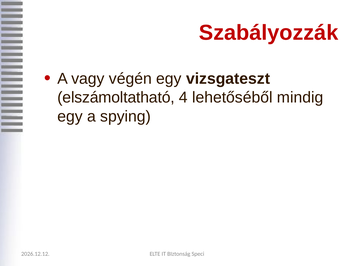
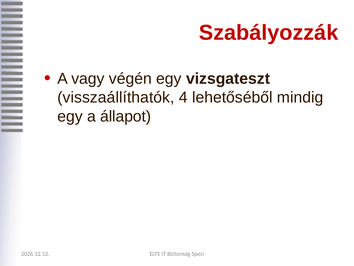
elszámoltatható: elszámoltatható -> visszaállíthatók
spying: spying -> állapot
